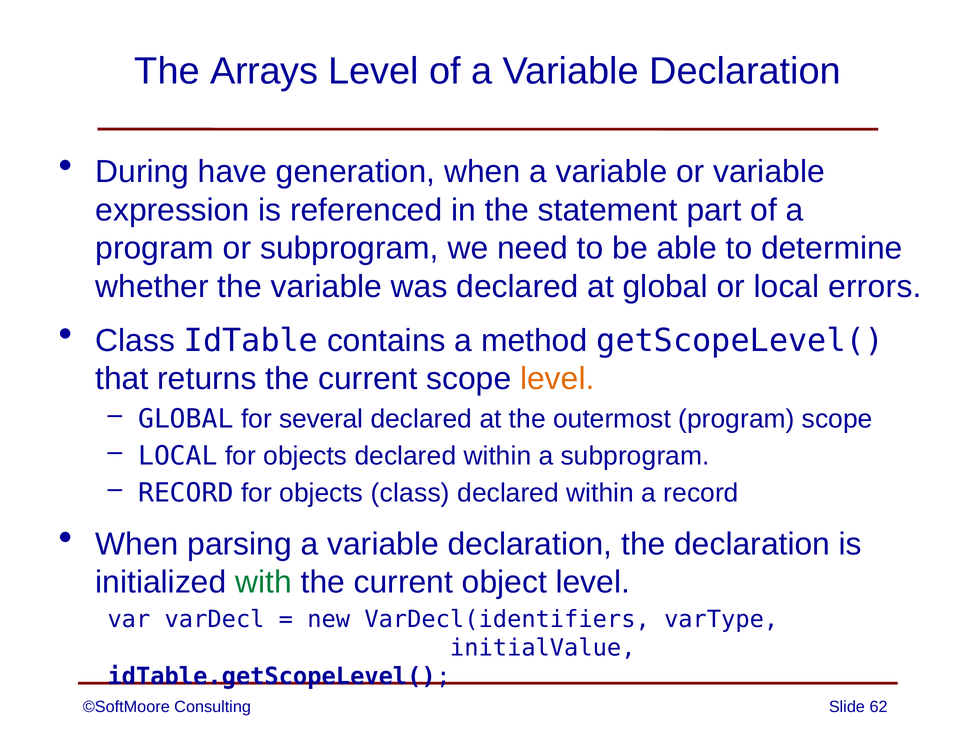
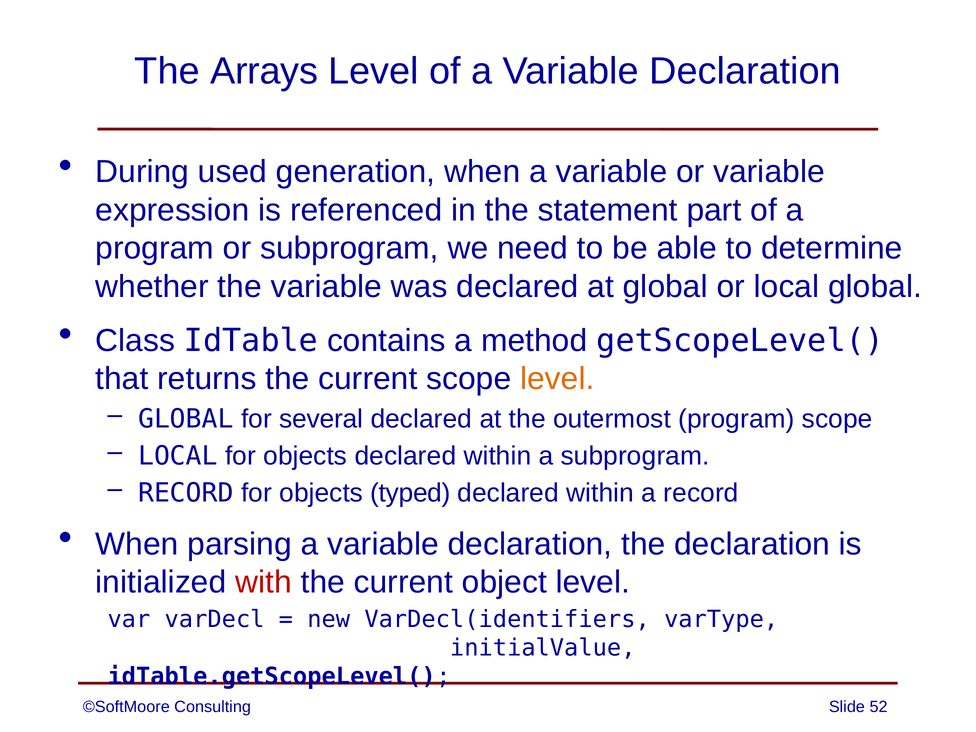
have: have -> used
local errors: errors -> global
objects class: class -> typed
with colour: green -> red
62: 62 -> 52
